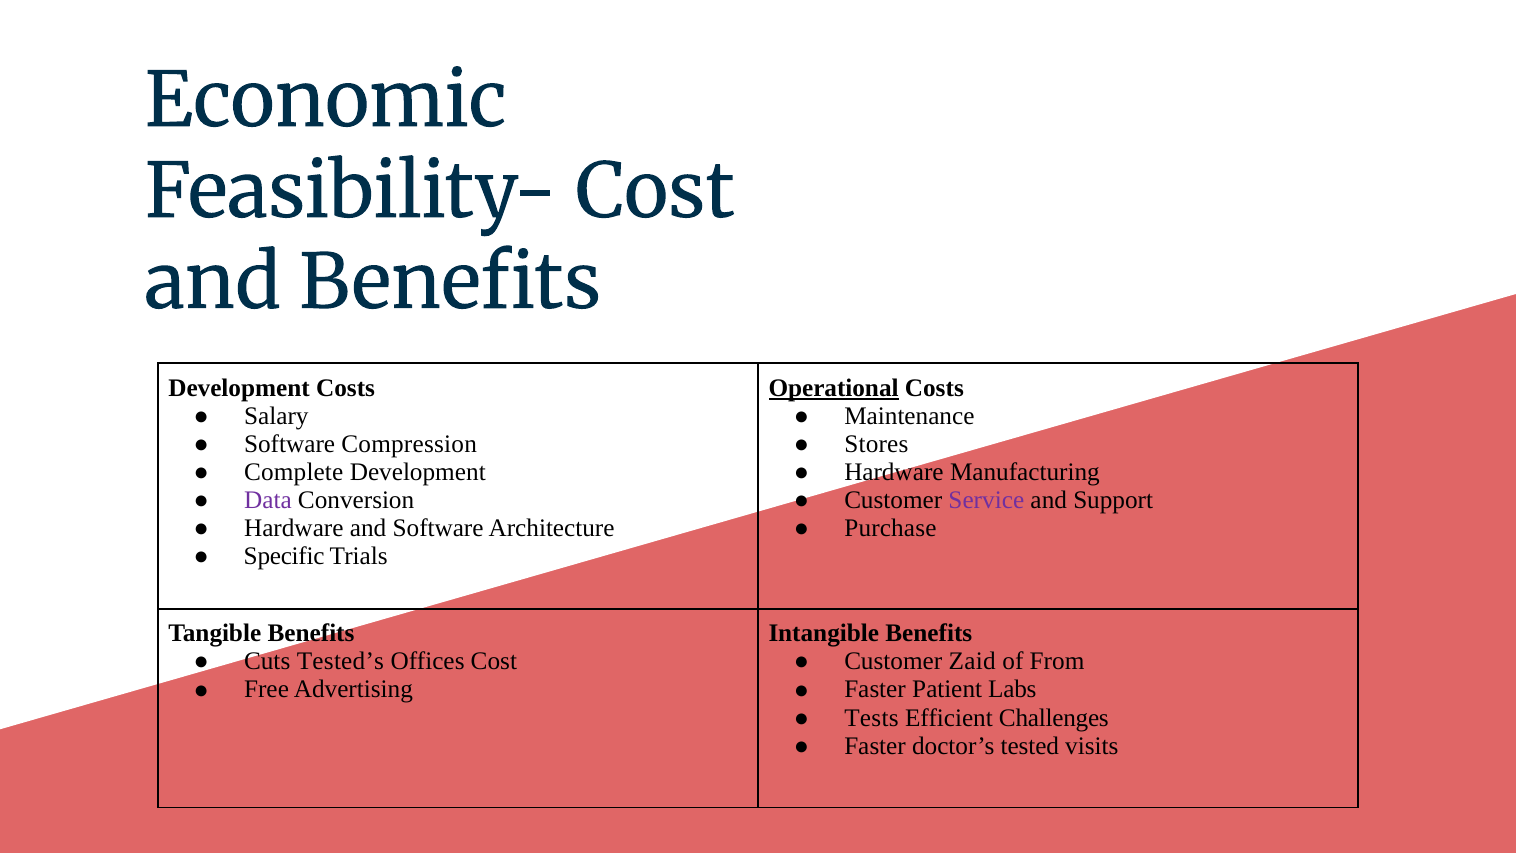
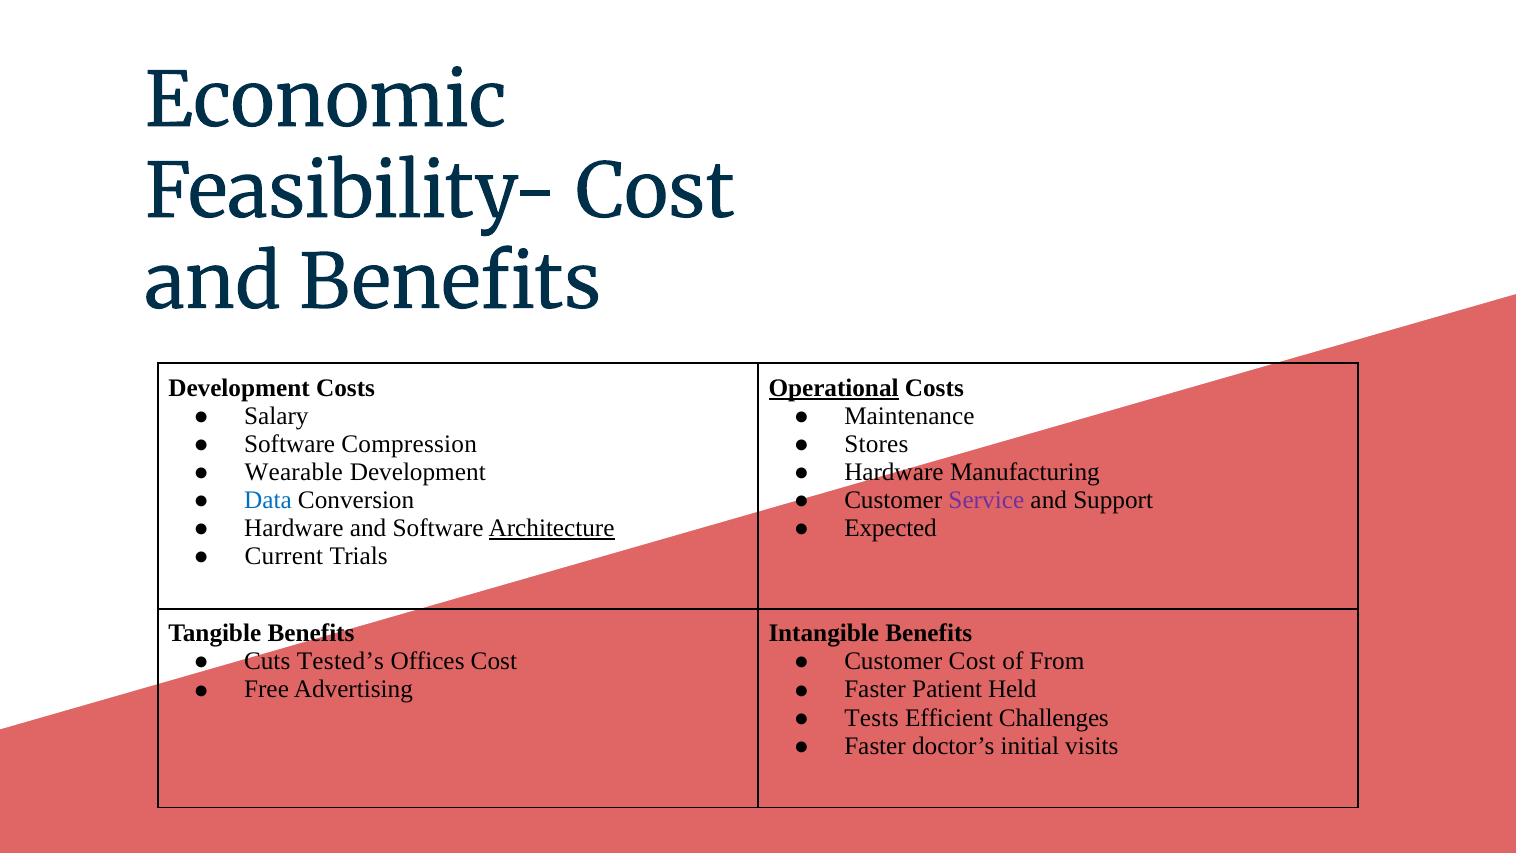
Complete: Complete -> Wearable
Data colour: purple -> blue
Architecture underline: none -> present
Purchase: Purchase -> Expected
Specific: Specific -> Current
Customer Zaid: Zaid -> Cost
Labs: Labs -> Held
tested: tested -> initial
